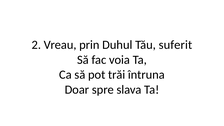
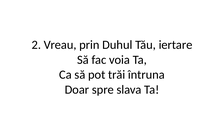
suferit: suferit -> iertare
